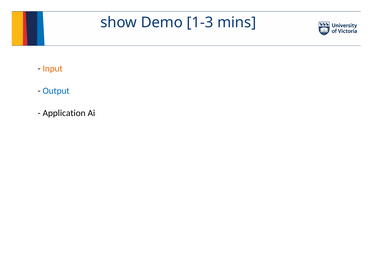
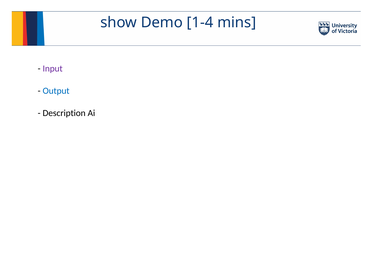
1-3: 1-3 -> 1-4
Input colour: orange -> purple
Application: Application -> Description
